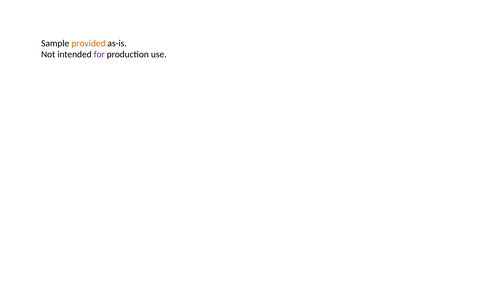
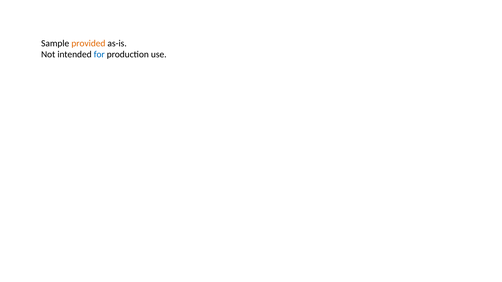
for colour: purple -> blue
